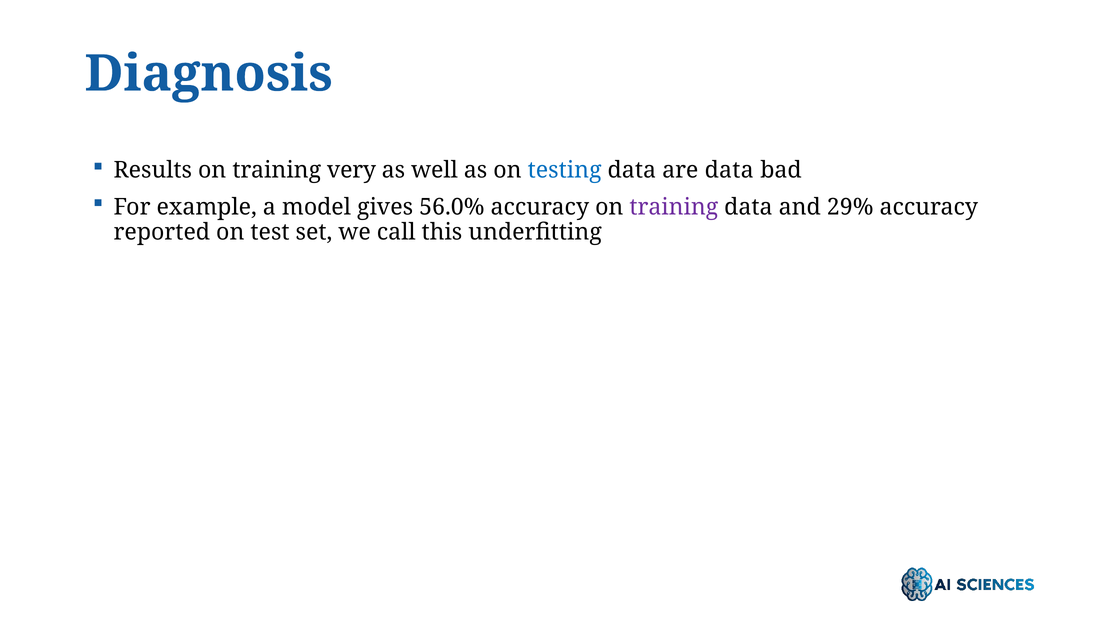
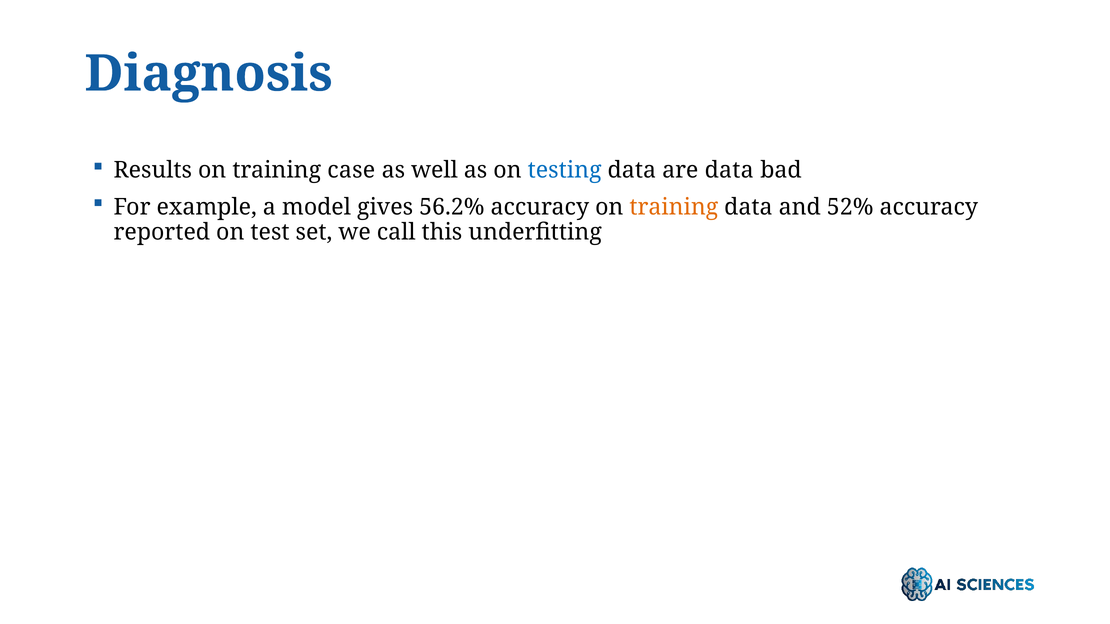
very: very -> case
56.0%: 56.0% -> 56.2%
training at (674, 207) colour: purple -> orange
29%: 29% -> 52%
